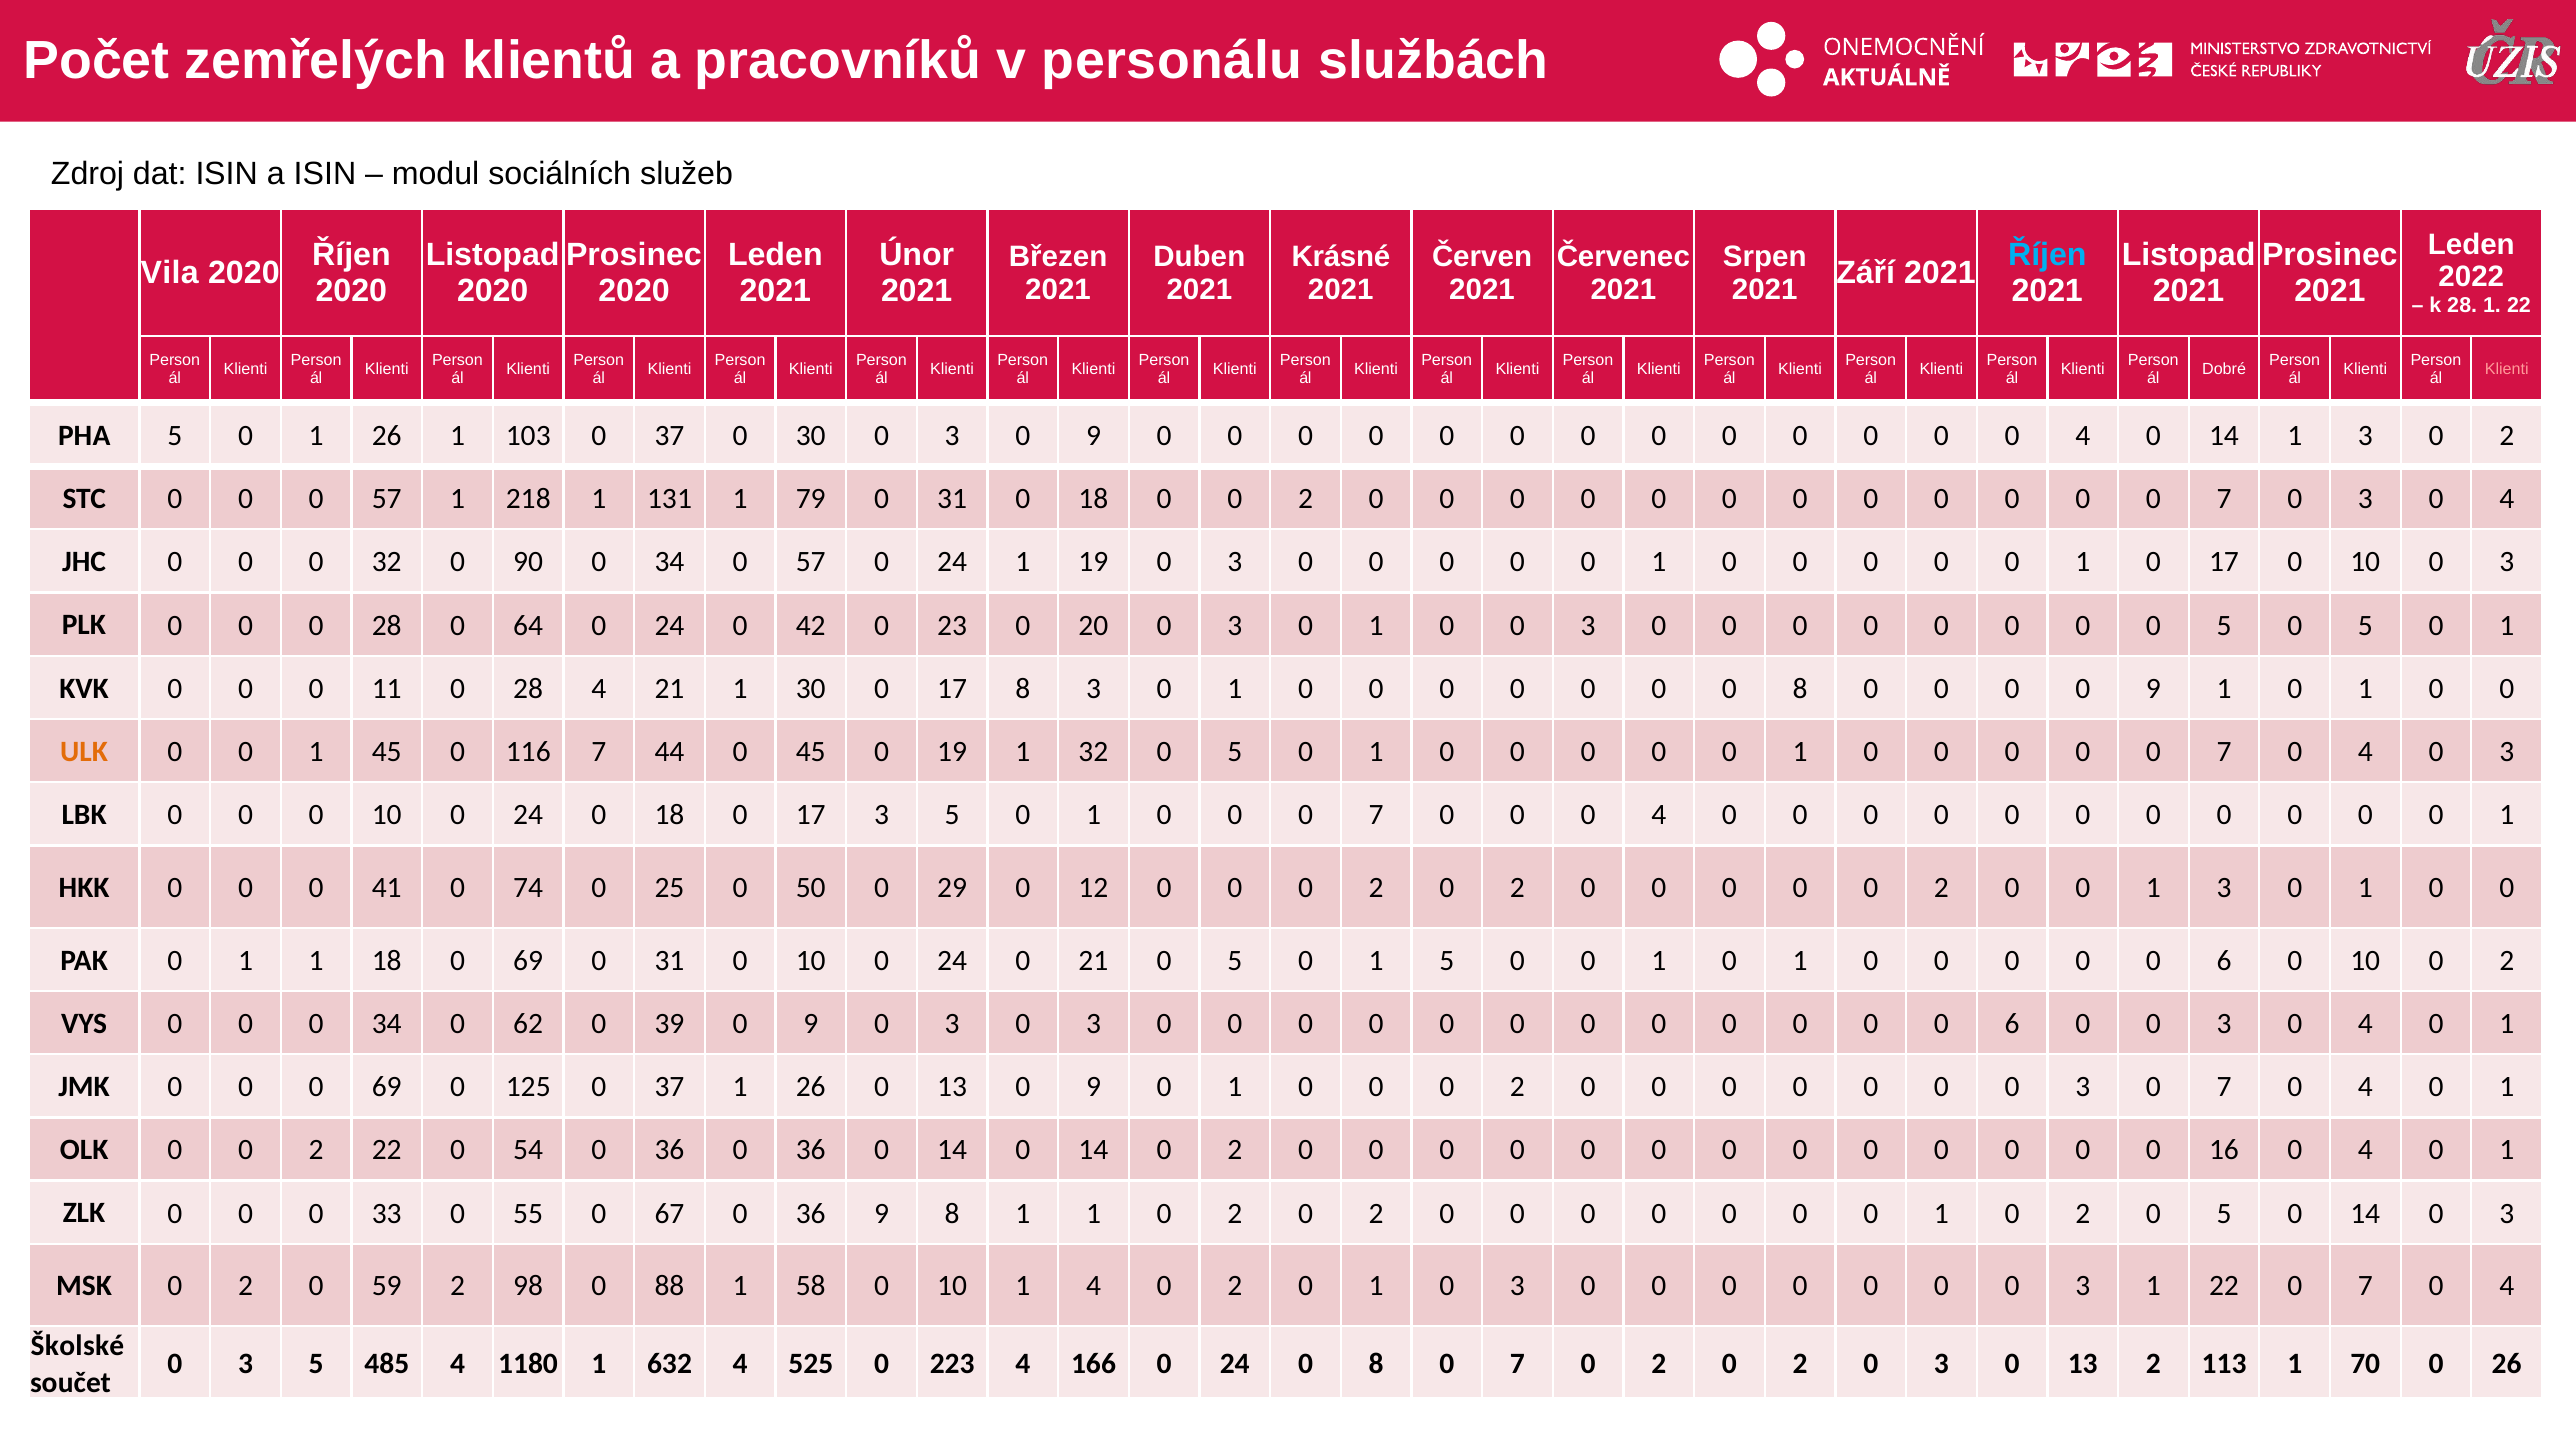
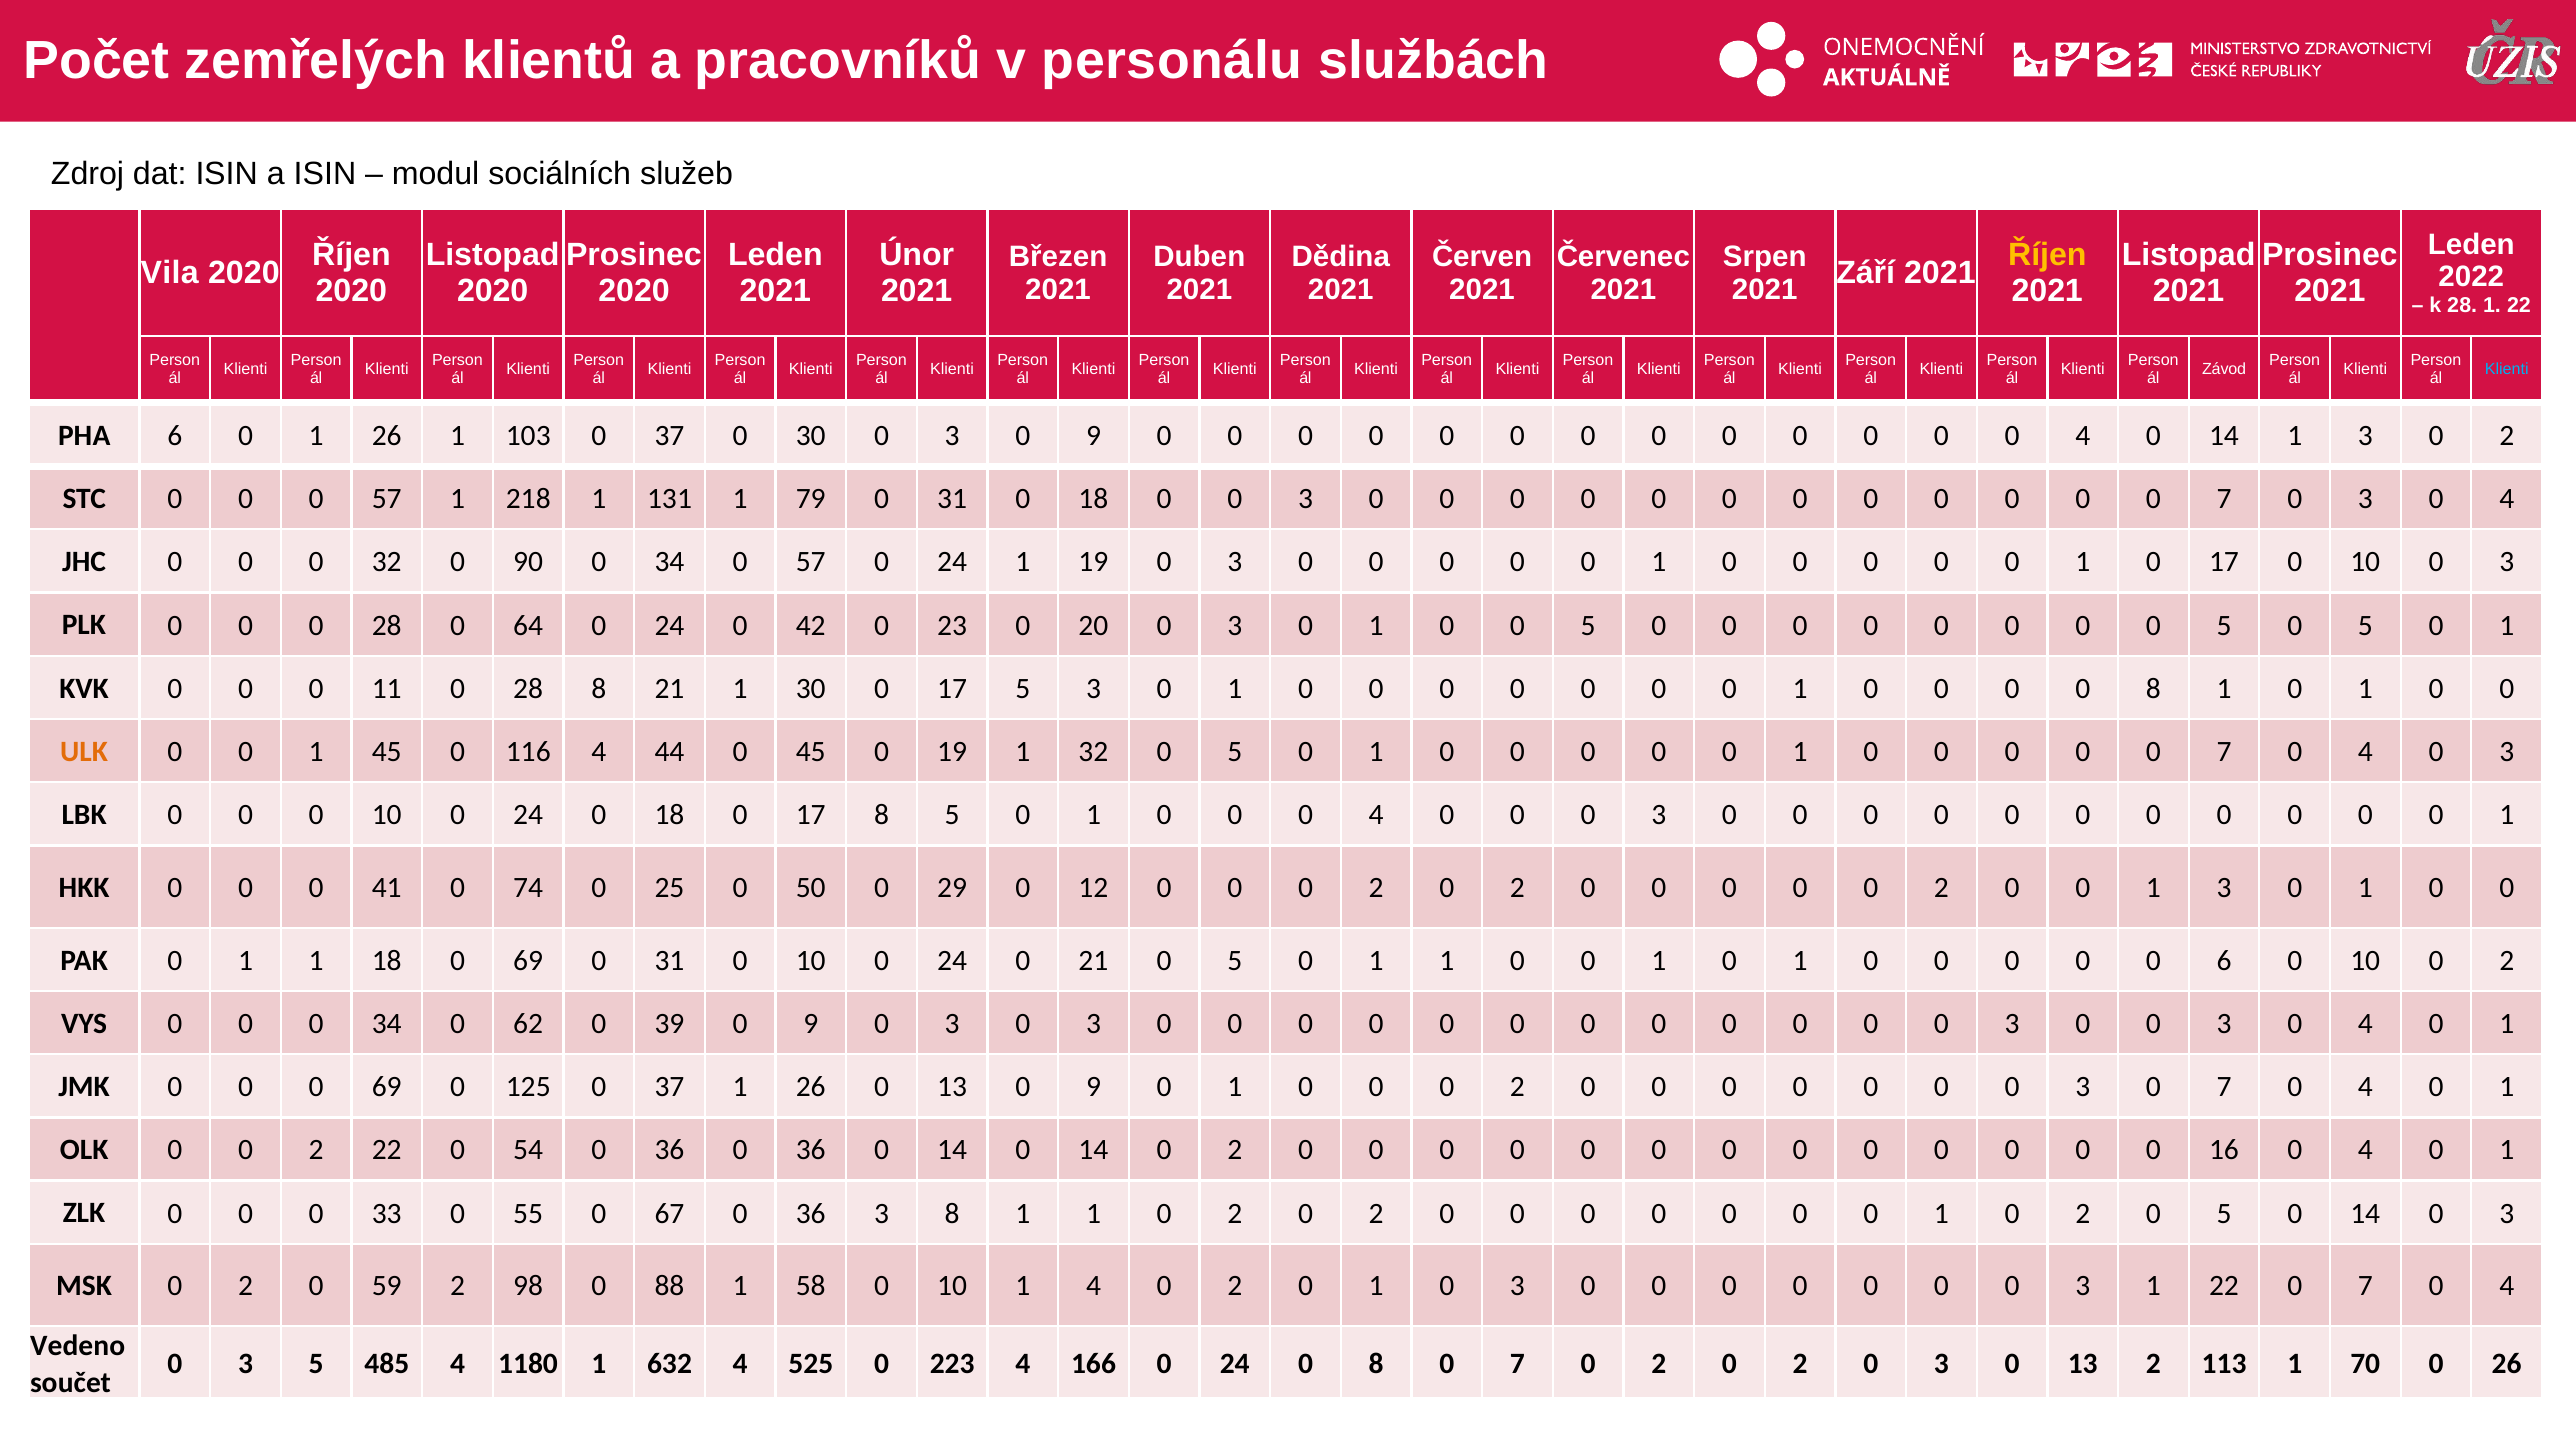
Říjen at (2047, 255) colour: light blue -> yellow
Krásné: Krásné -> Dědina
Dobré: Dobré -> Závod
Klienti at (2507, 370) colour: pink -> light blue
PHA 5: 5 -> 6
18 0 0 2: 2 -> 3
1 0 0 3: 3 -> 5
28 4: 4 -> 8
17 8: 8 -> 5
8 at (1800, 689): 8 -> 1
0 0 9: 9 -> 8
116 7: 7 -> 4
17 3: 3 -> 8
7 at (1376, 815): 7 -> 4
4 at (1659, 815): 4 -> 3
5 0 1 5: 5 -> 1
6 at (2012, 1024): 6 -> 3
36 9: 9 -> 3
Školské: Školské -> Vedeno
